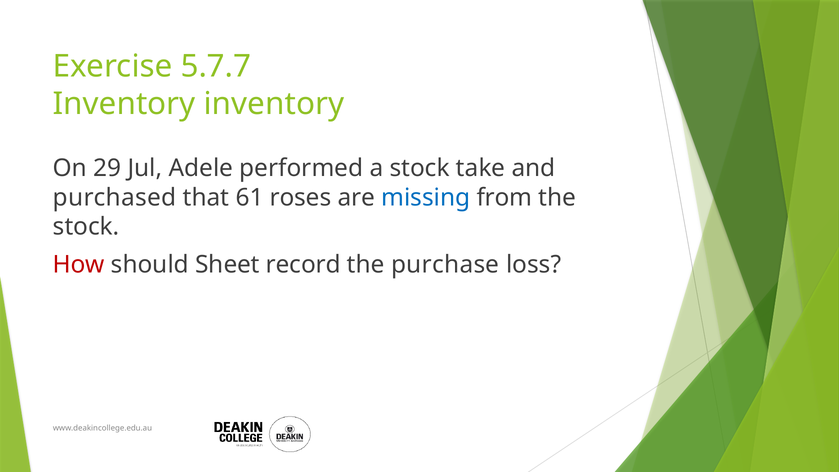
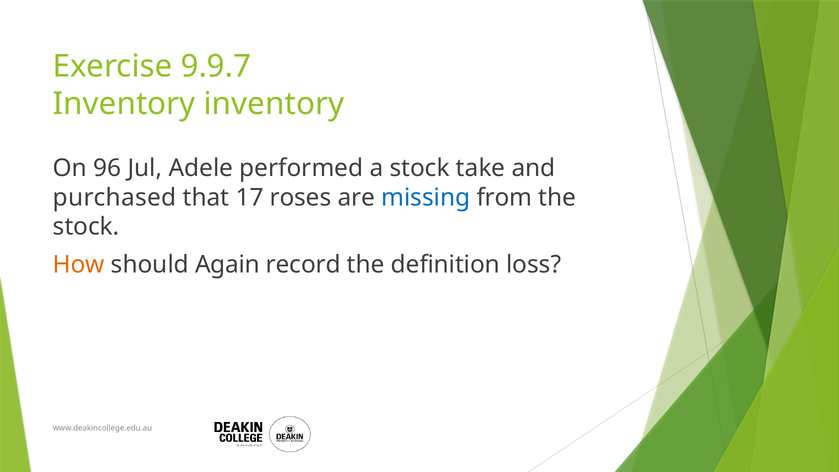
5.7.7: 5.7.7 -> 9.9.7
29: 29 -> 96
61: 61 -> 17
How colour: red -> orange
Sheet: Sheet -> Again
purchase: purchase -> definition
